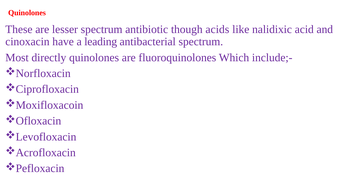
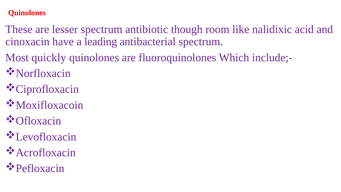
acids: acids -> room
directly: directly -> quickly
